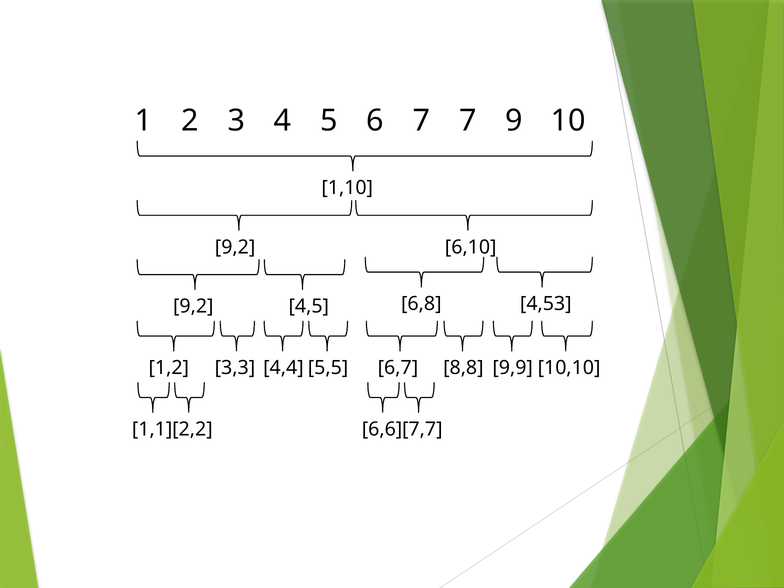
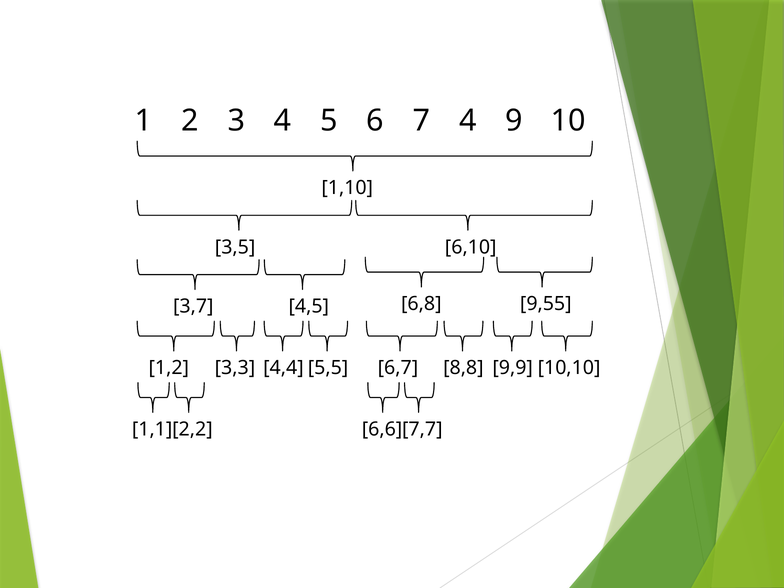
7 7: 7 -> 4
9,2 at (235, 247): 9,2 -> 3,5
9,2 at (193, 306): 9,2 -> 3,7
4,53: 4,53 -> 9,55
